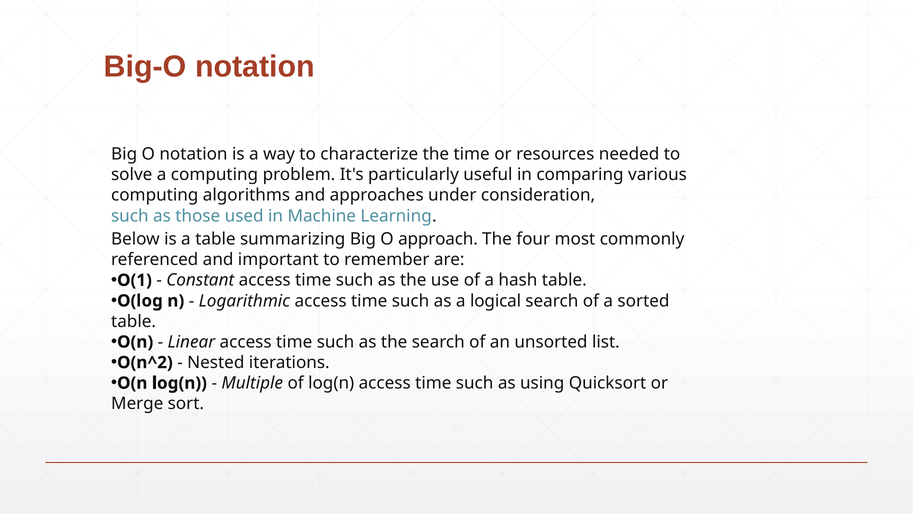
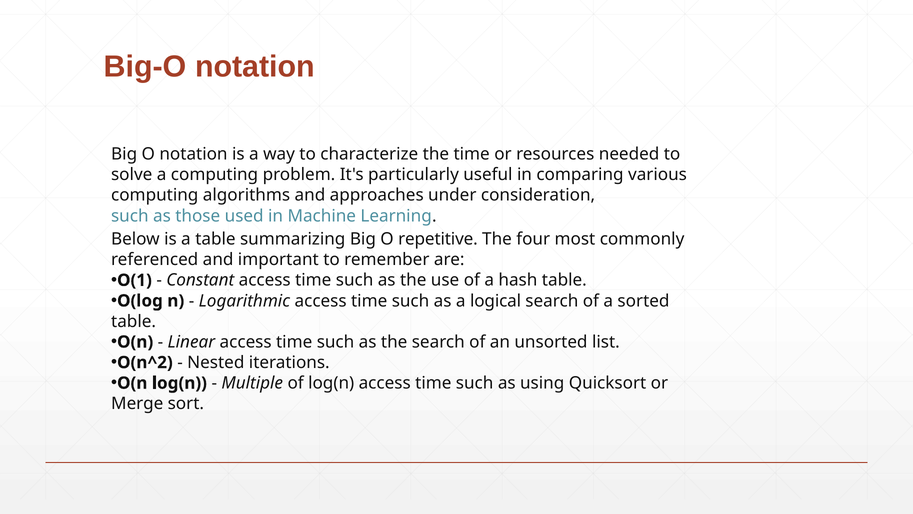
approach: approach -> repetitive
